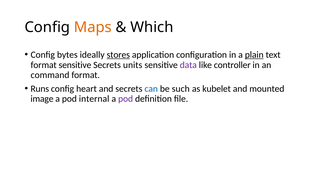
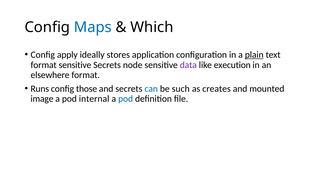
Maps colour: orange -> blue
bytes: bytes -> apply
stores underline: present -> none
units: units -> node
controller: controller -> execution
command: command -> elsewhere
heart: heart -> those
kubelet: kubelet -> creates
pod at (126, 99) colour: purple -> blue
